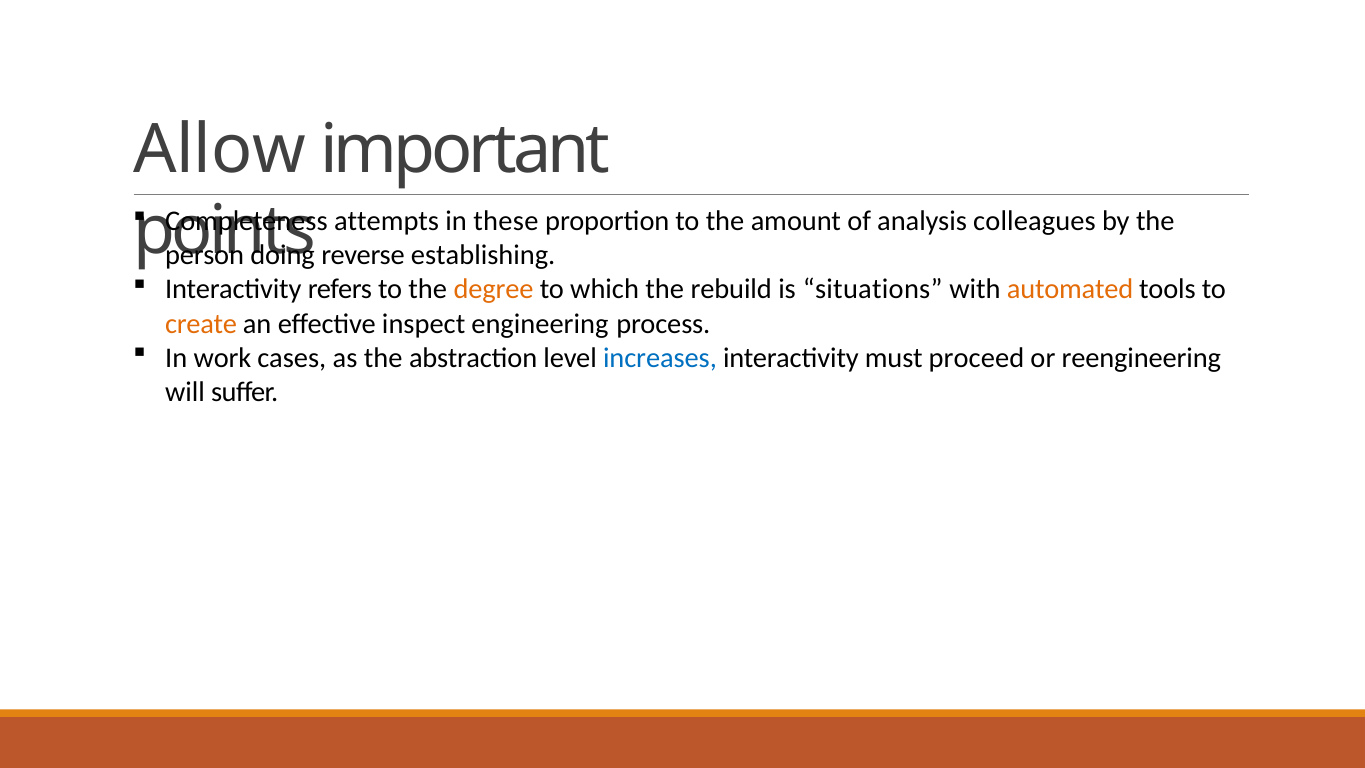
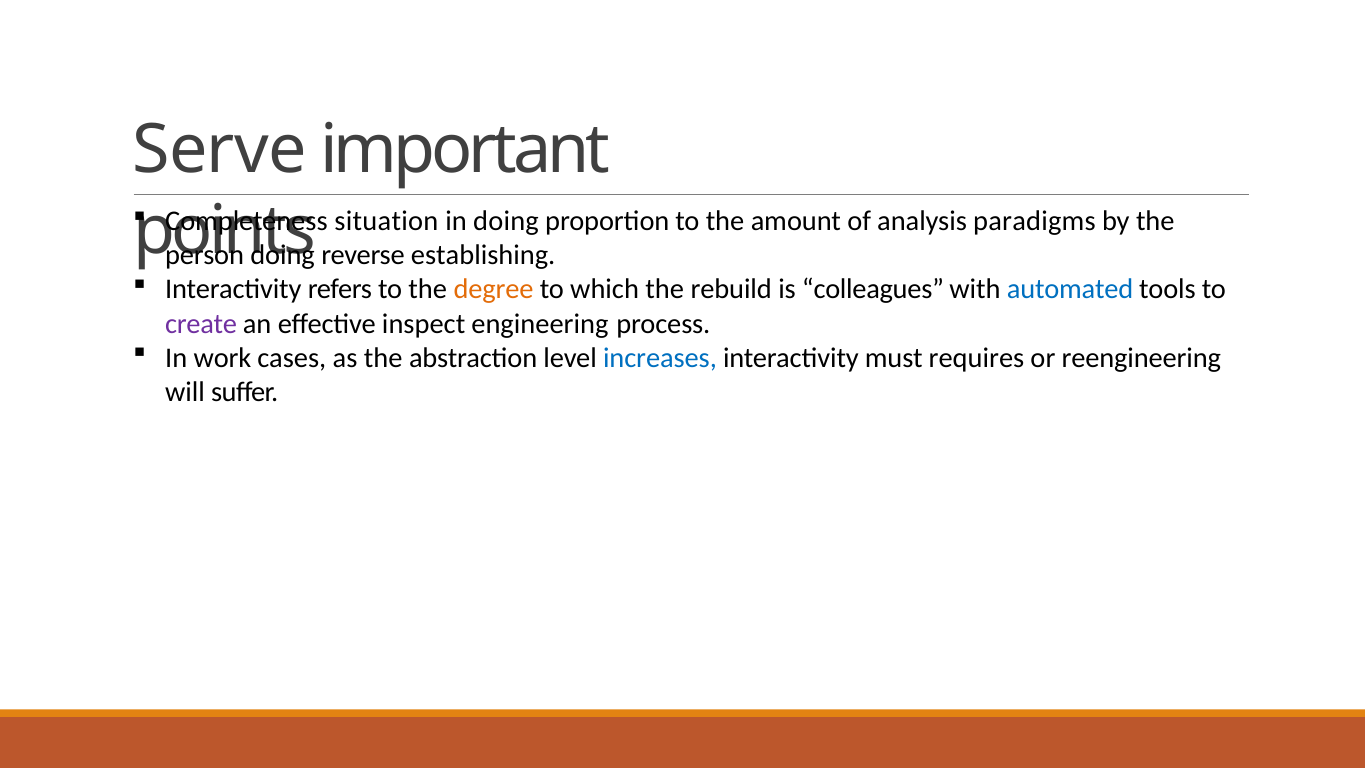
Allow: Allow -> Serve
attempts: attempts -> situation
in these: these -> doing
colleagues: colleagues -> paradigms
situations: situations -> colleagues
automated colour: orange -> blue
create colour: orange -> purple
proceed: proceed -> requires
